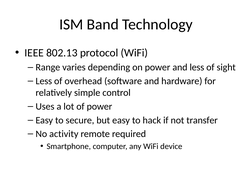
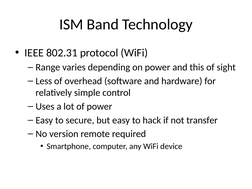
802.13: 802.13 -> 802.31
and less: less -> this
activity: activity -> version
